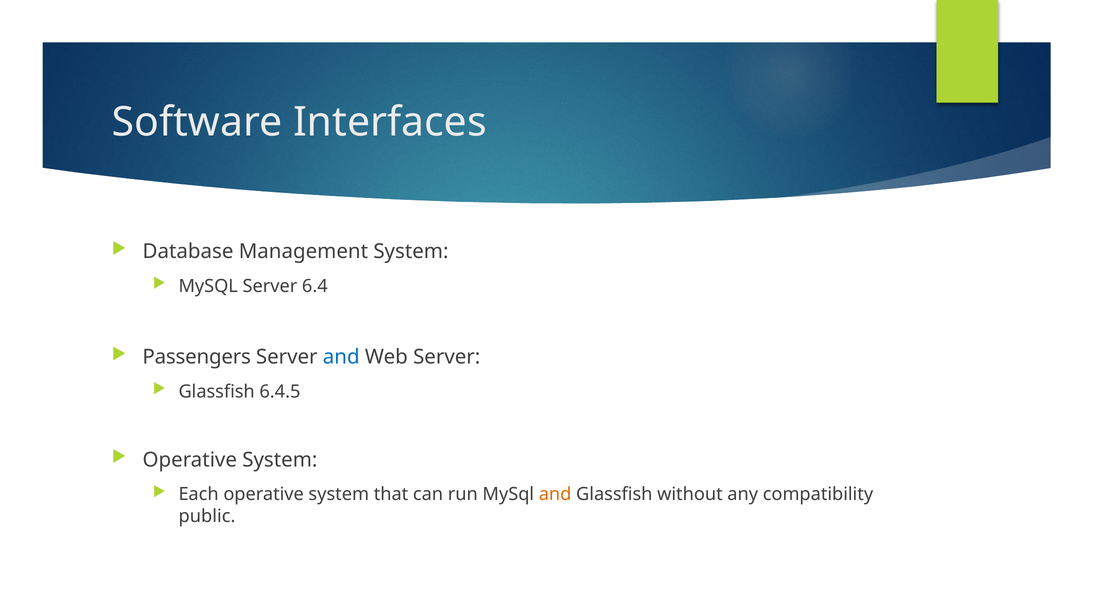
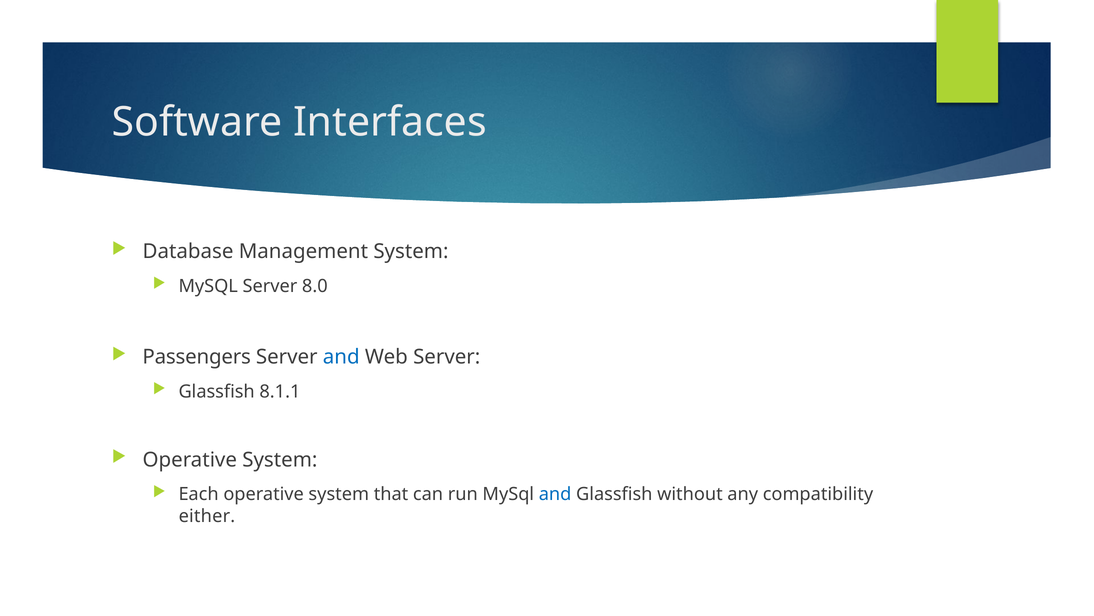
6.4: 6.4 -> 8.0
6.4.5: 6.4.5 -> 8.1.1
and at (555, 494) colour: orange -> blue
public: public -> either
